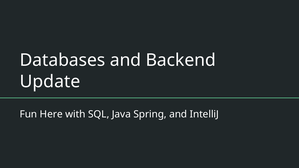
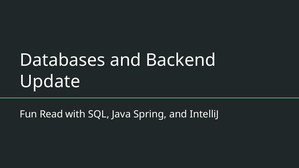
Here: Here -> Read
